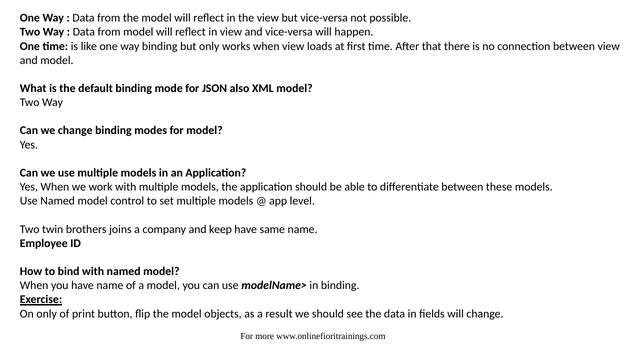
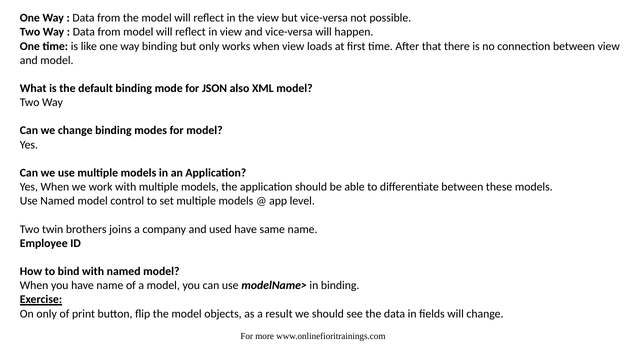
keep: keep -> used
